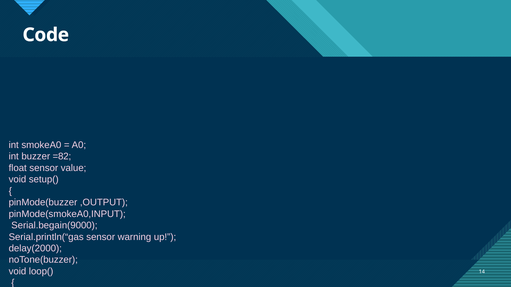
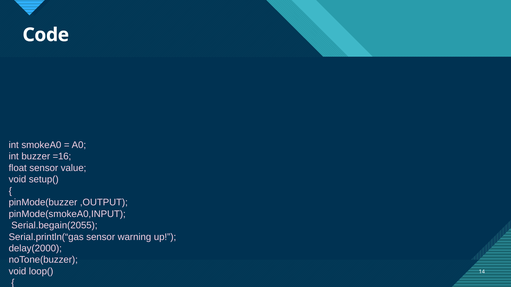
=82: =82 -> =16
Serial.begain(9000: Serial.begain(9000 -> Serial.begain(2055
